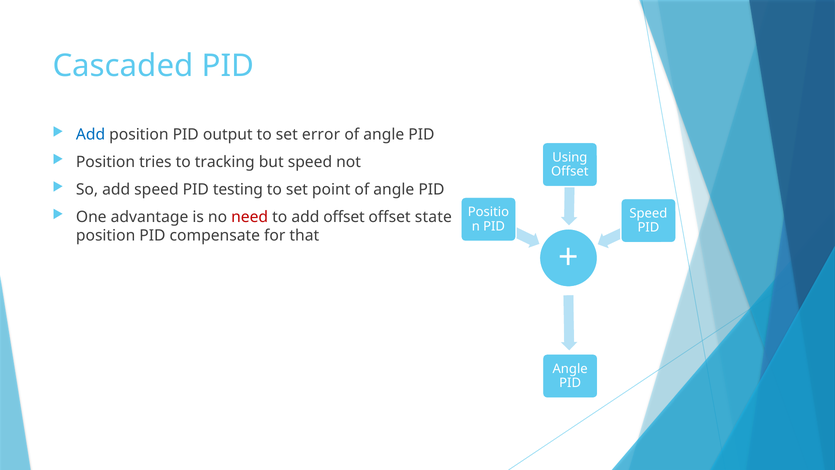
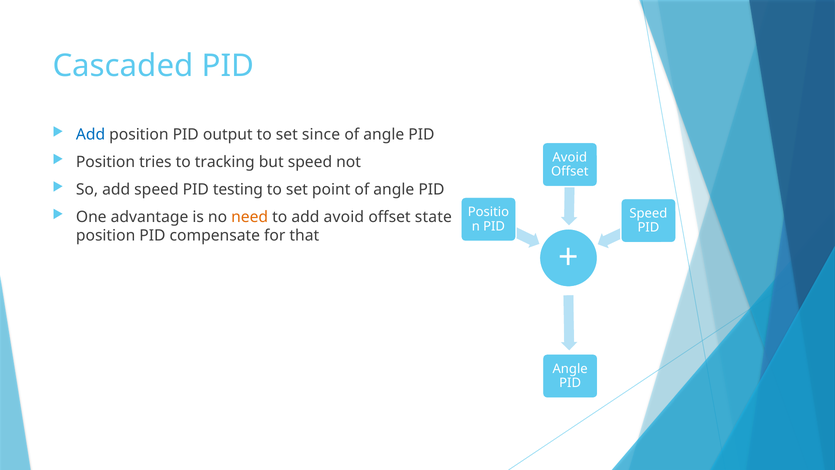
error: error -> since
Using at (570, 157): Using -> Avoid
need colour: red -> orange
add offset: offset -> avoid
